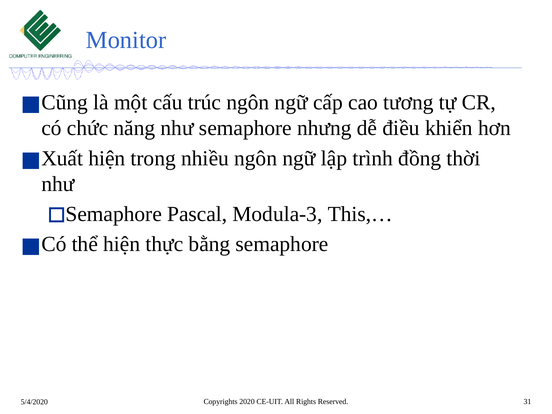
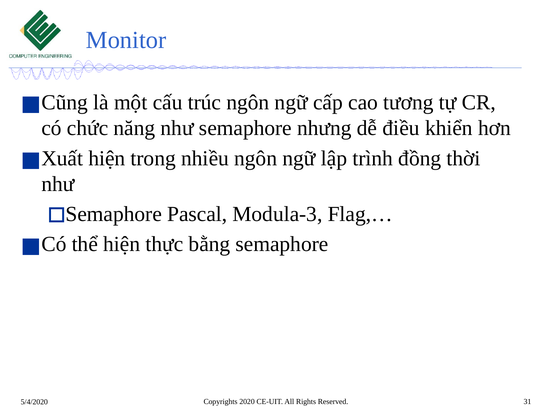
This,…: This,… -> Flag,…
